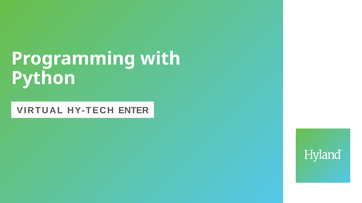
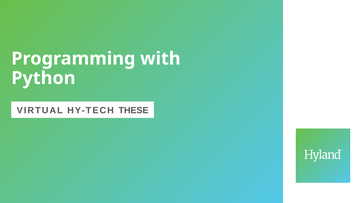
ENTER: ENTER -> THESE
